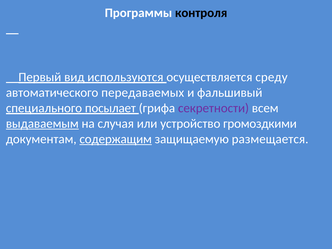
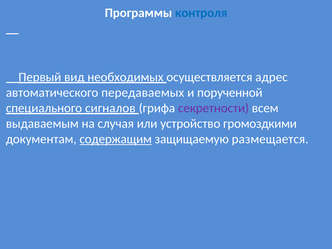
контроля colour: black -> blue
используются: используются -> необходимых
среду: среду -> адрес
фальшивый: фальшивый -> порученной
посылает: посылает -> сигналов
выдаваемым underline: present -> none
